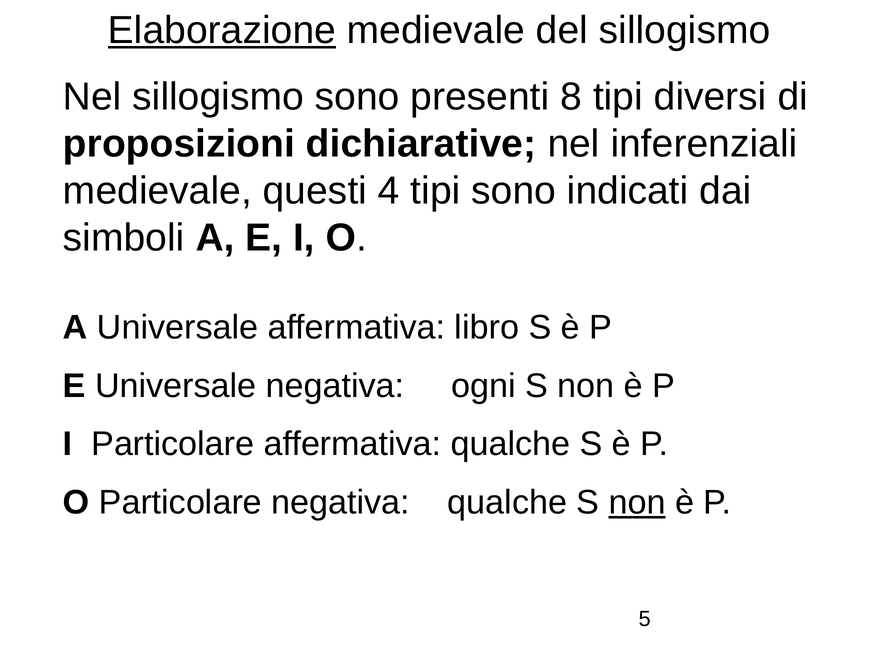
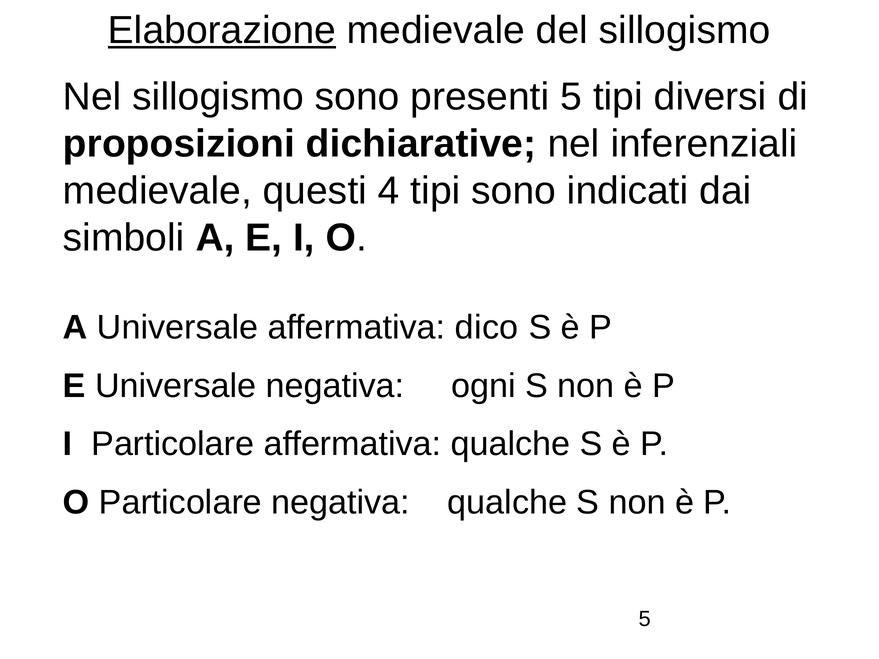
presenti 8: 8 -> 5
libro: libro -> dico
non at (637, 503) underline: present -> none
